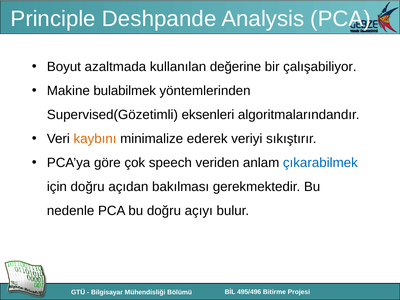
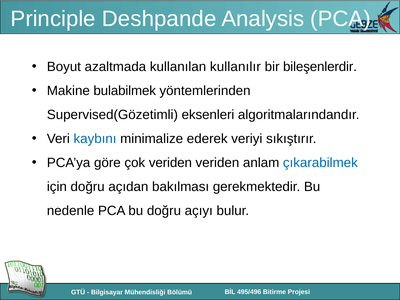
değerine: değerine -> kullanılır
çalışabiliyor: çalışabiliyor -> bileşenlerdir
kaybını colour: orange -> blue
çok speech: speech -> veriden
